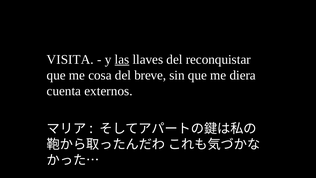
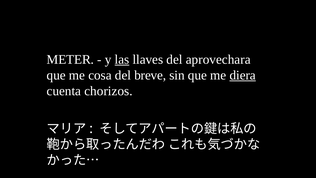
VISITA: VISITA -> METER
reconquistar: reconquistar -> aprovechara
diera underline: none -> present
externos: externos -> chorizos
